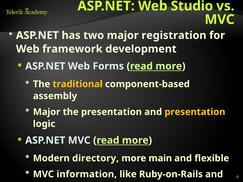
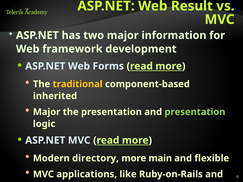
Studio: Studio -> Result
registration: registration -> information
assembly: assembly -> inherited
presentation at (195, 112) colour: yellow -> light green
information: information -> applications
